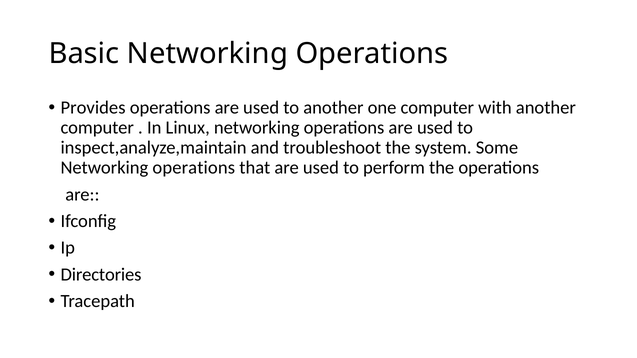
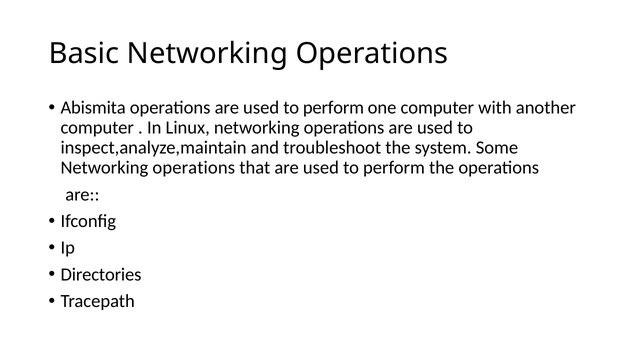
Provides: Provides -> Abismita
another at (333, 108): another -> perform
